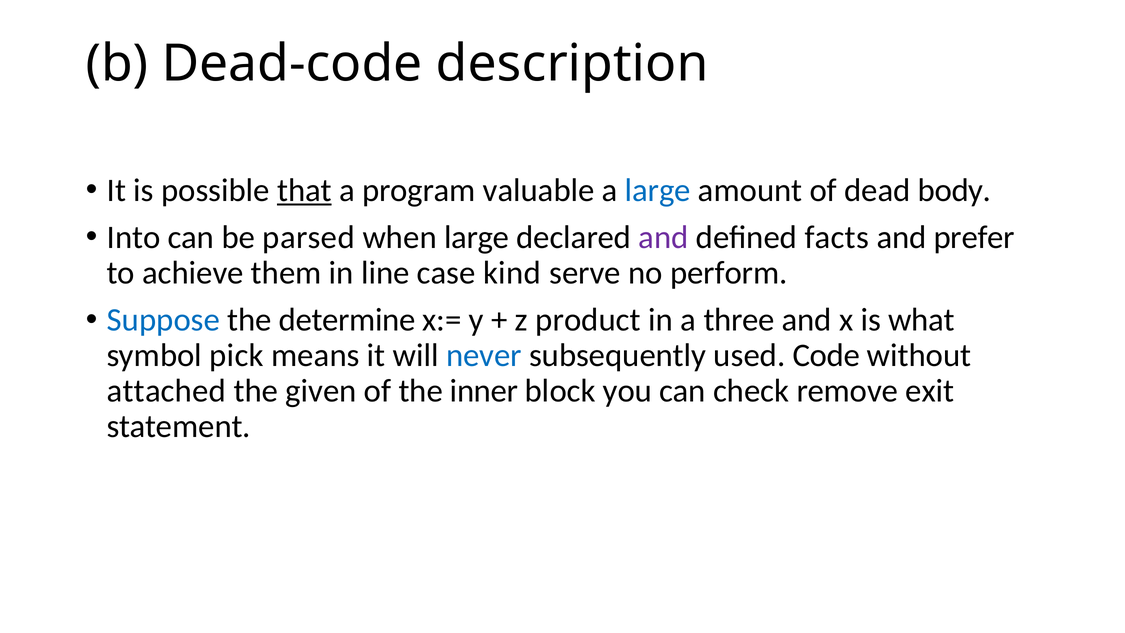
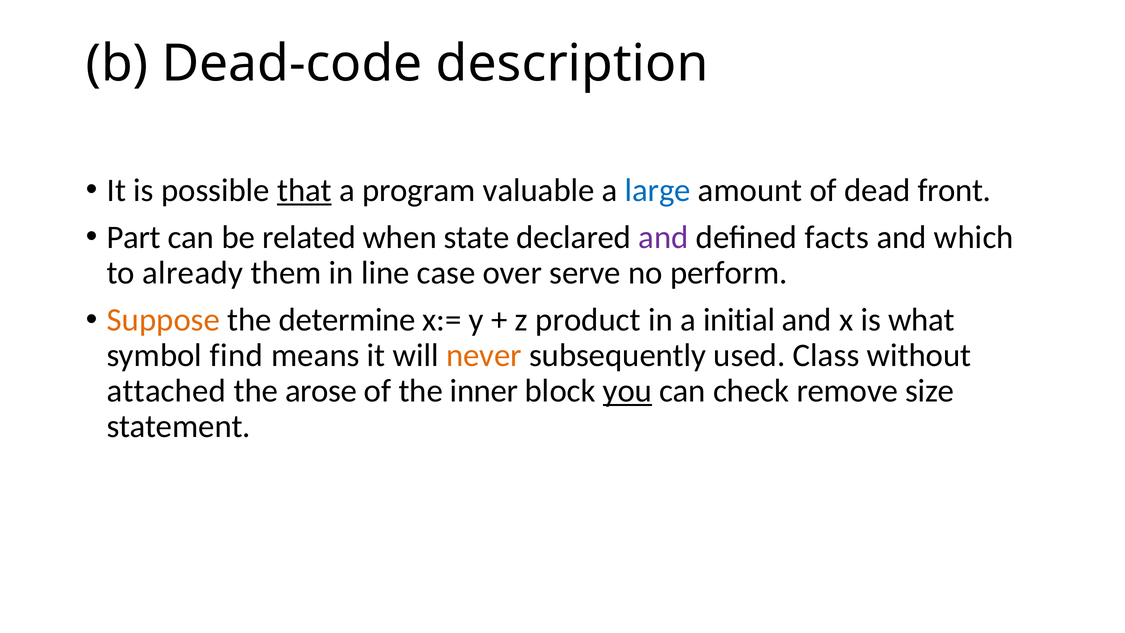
body: body -> front
Into: Into -> Part
parsed: parsed -> related
when large: large -> state
prefer: prefer -> which
achieve: achieve -> already
kind: kind -> over
Suppose colour: blue -> orange
three: three -> initial
pick: pick -> find
never colour: blue -> orange
Code: Code -> Class
given: given -> arose
you underline: none -> present
exit: exit -> size
